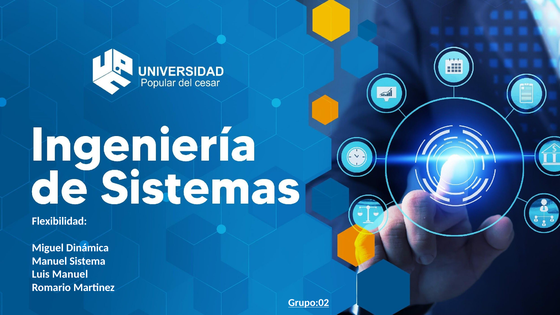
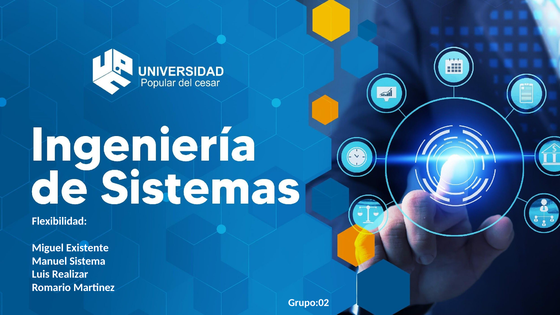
Dinámica: Dinámica -> Existente
Luis Manuel: Manuel -> Realizar
Grupo:02 underline: present -> none
